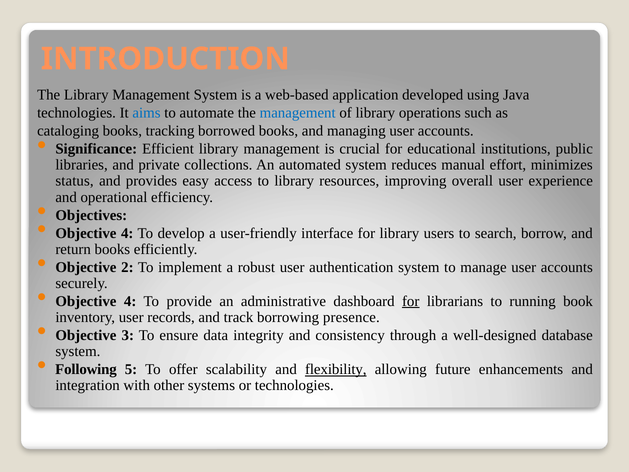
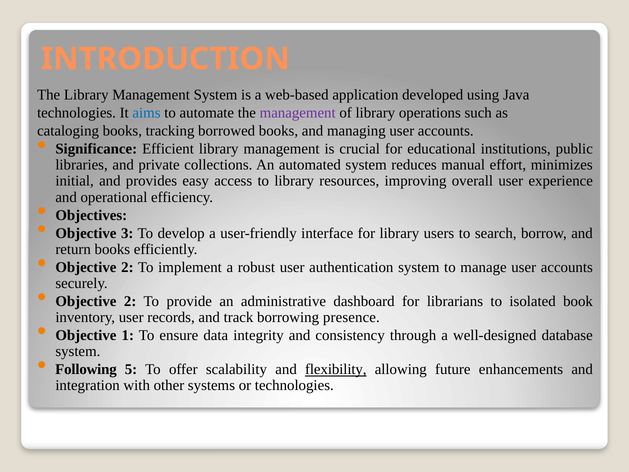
management at (298, 113) colour: blue -> purple
status: status -> initial
4 at (127, 233): 4 -> 3
4 at (130, 301): 4 -> 2
for at (411, 301) underline: present -> none
running: running -> isolated
3: 3 -> 1
